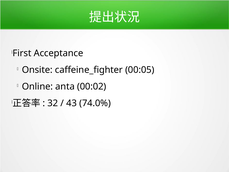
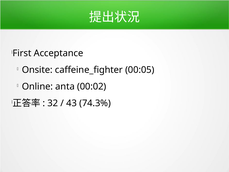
74.0%: 74.0% -> 74.3%
